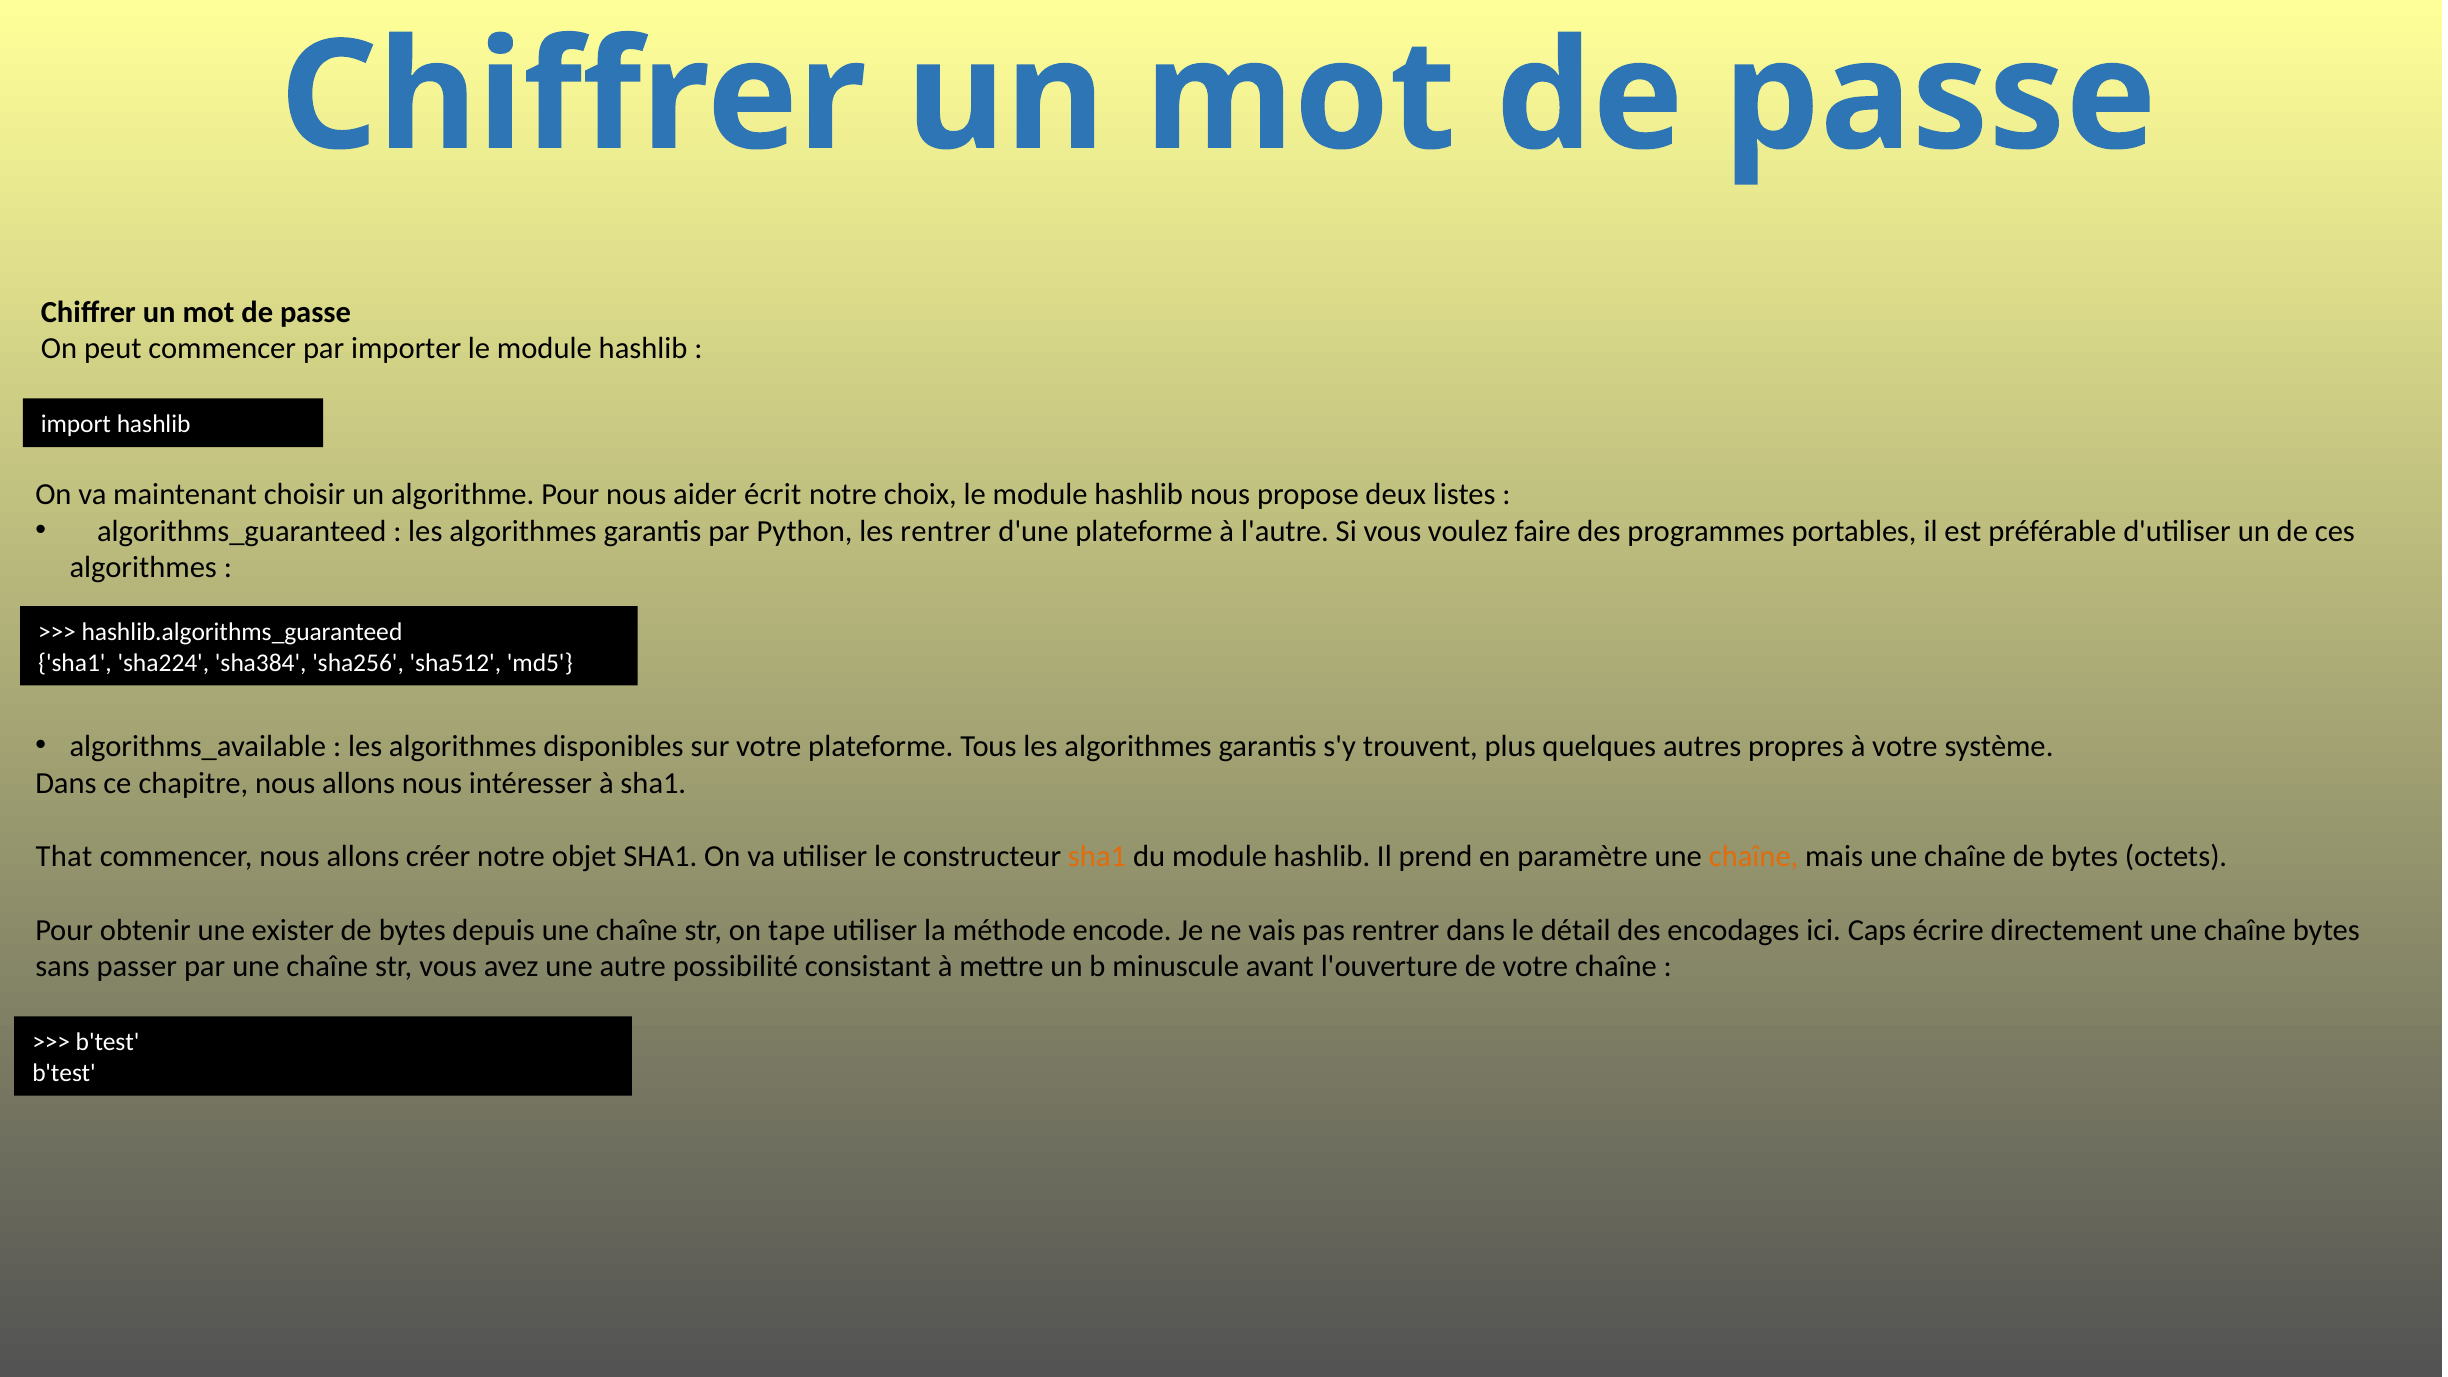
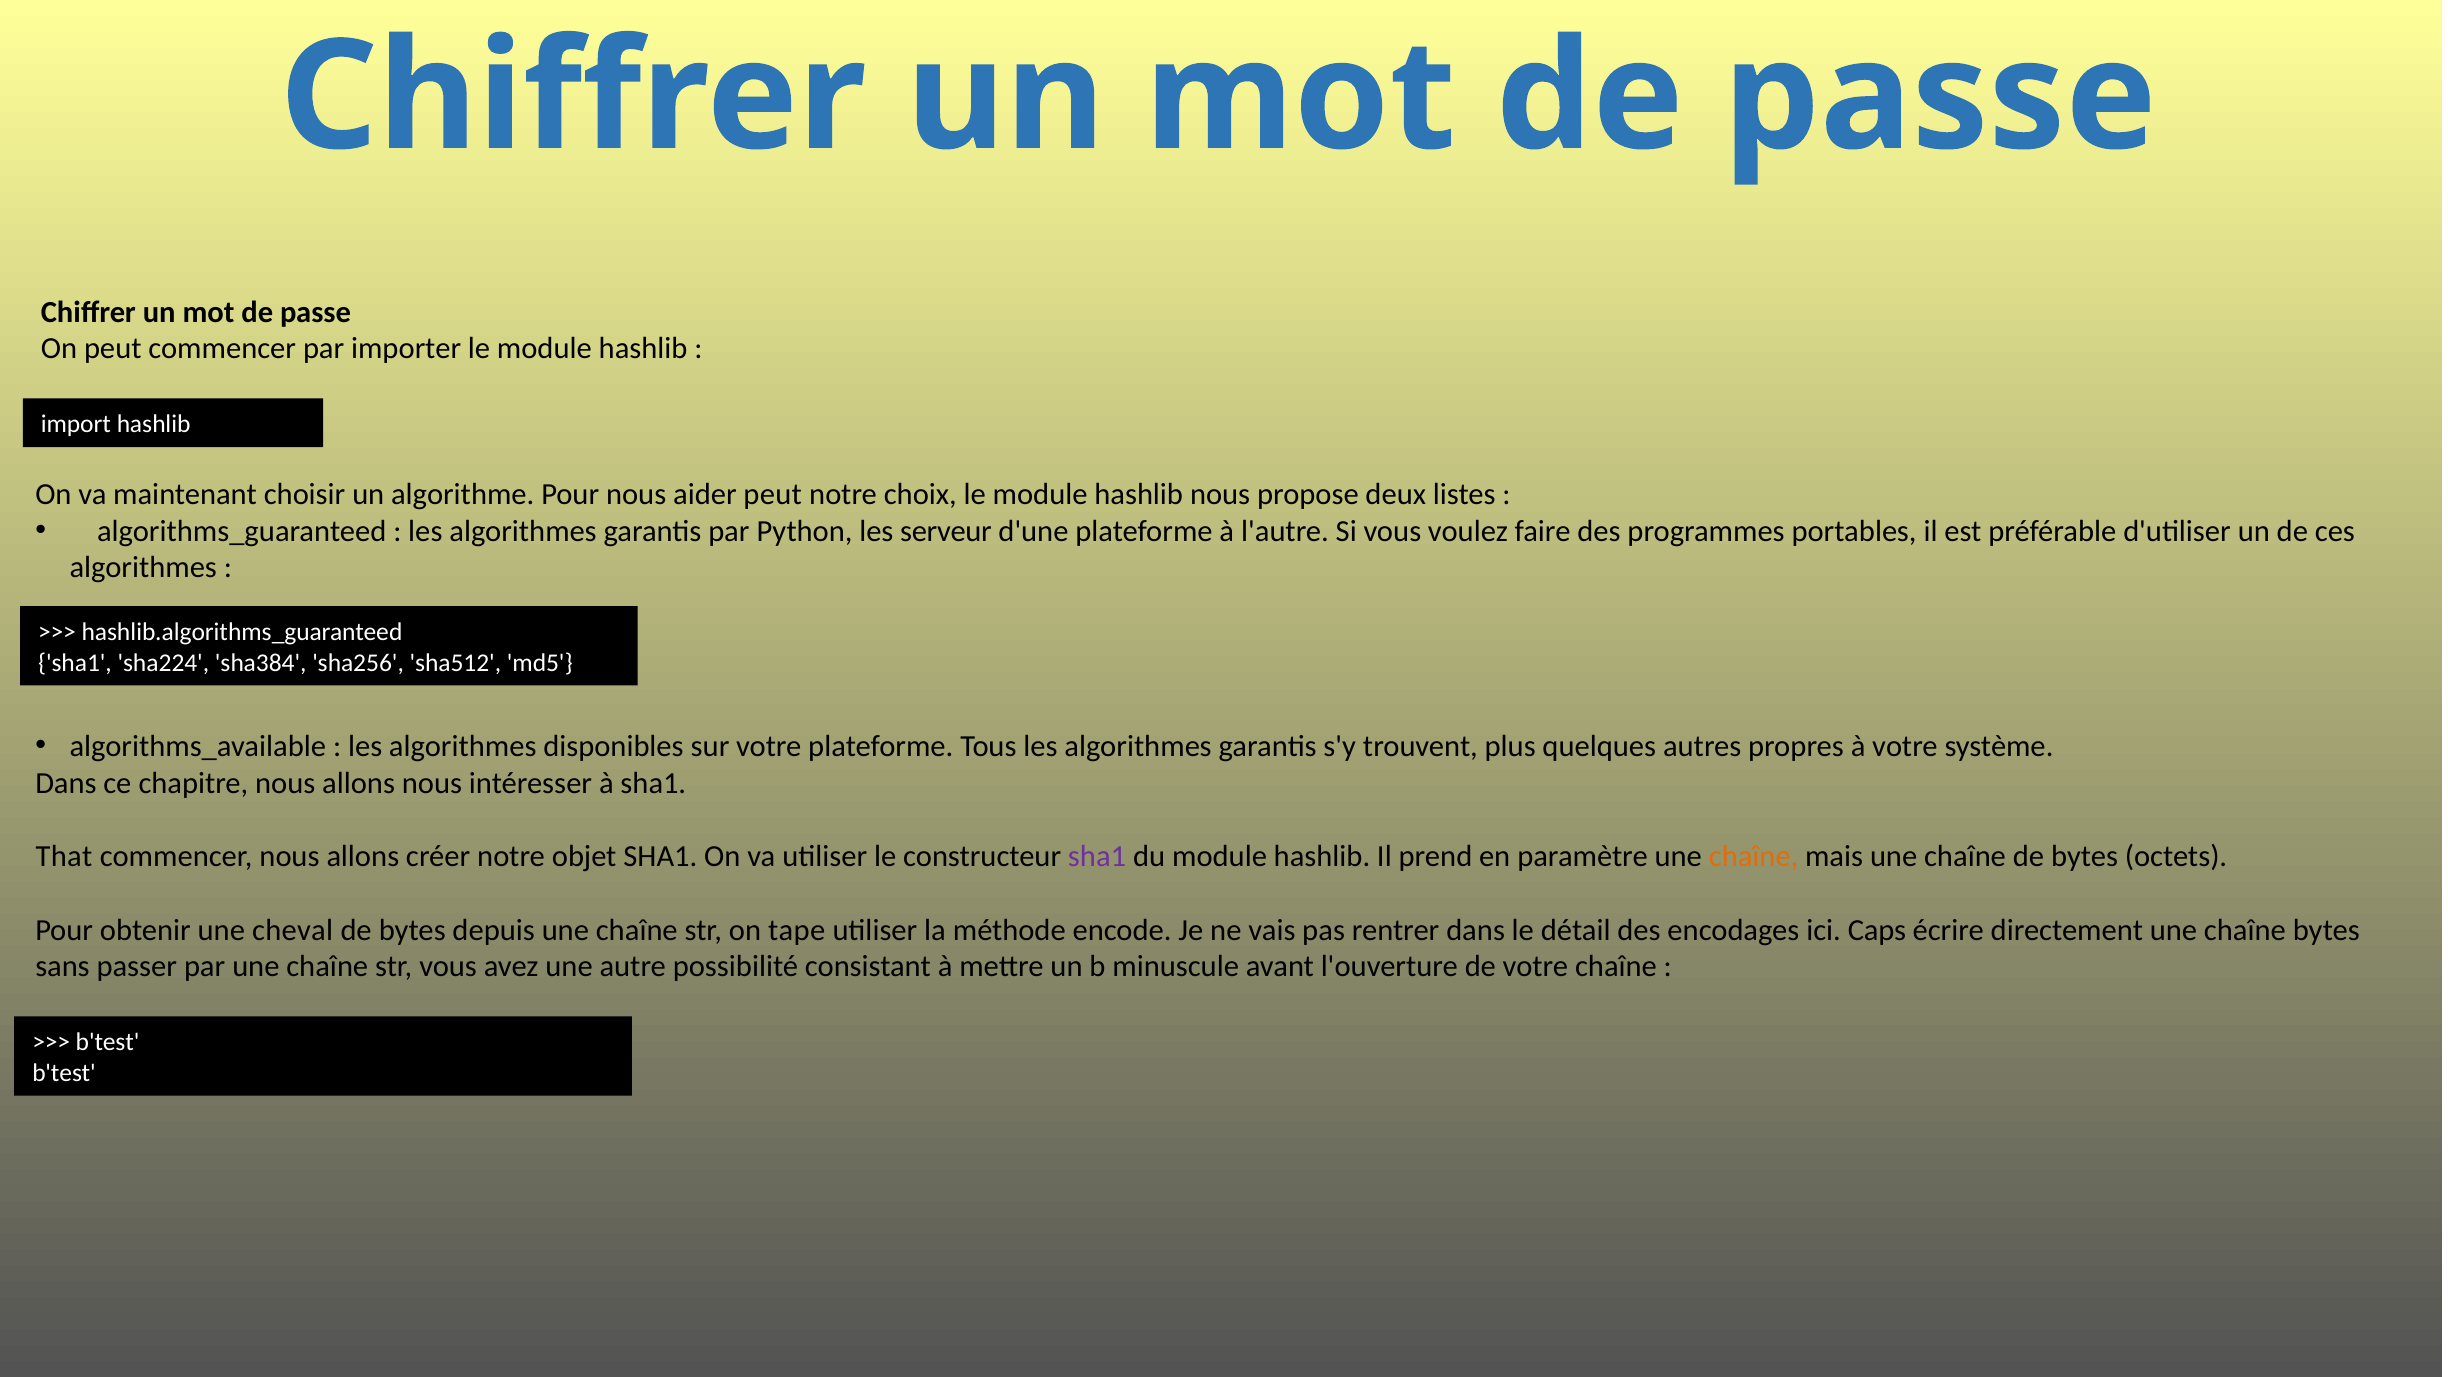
aider écrit: écrit -> peut
les rentrer: rentrer -> serveur
sha1 at (1097, 857) colour: orange -> purple
exister: exister -> cheval
